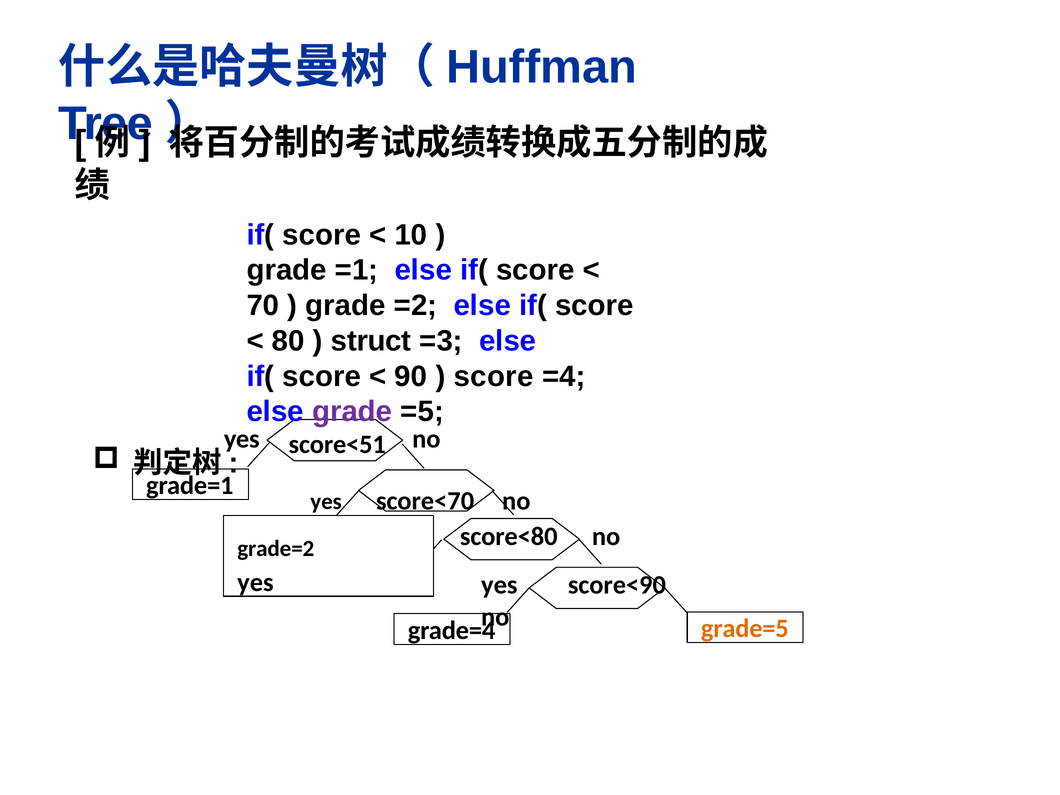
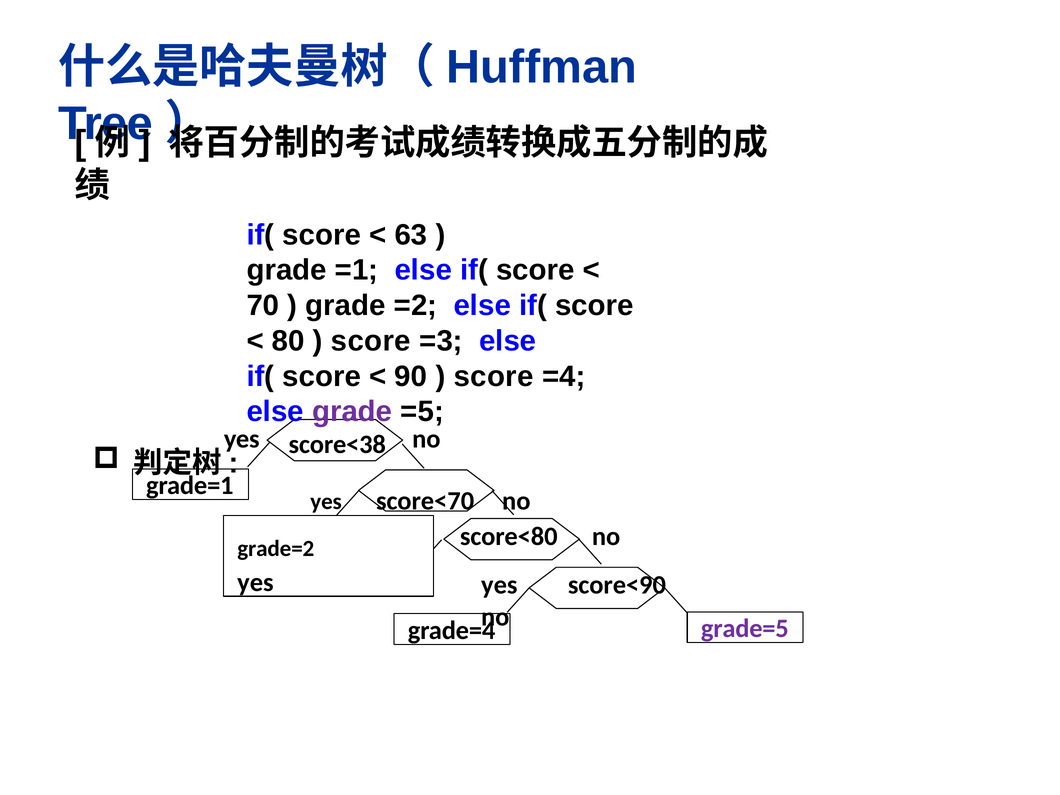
10: 10 -> 63
struct at (371, 341): struct -> score
score<51: score<51 -> score<38
grade=5 colour: orange -> purple
